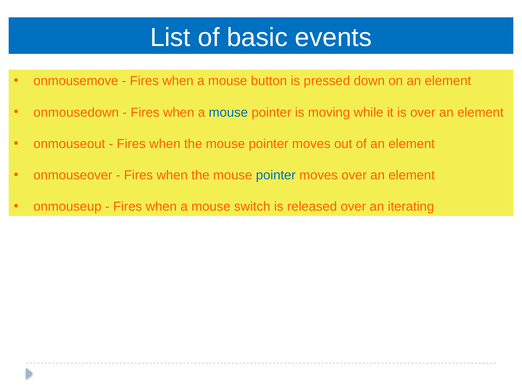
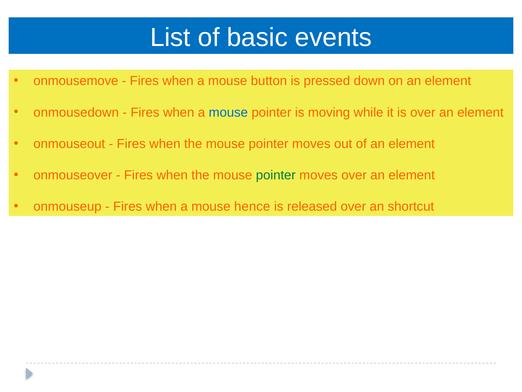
pointer at (276, 175) colour: blue -> green
switch: switch -> hence
iterating: iterating -> shortcut
